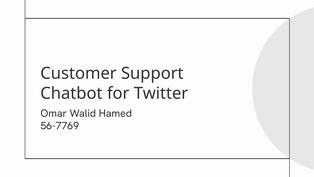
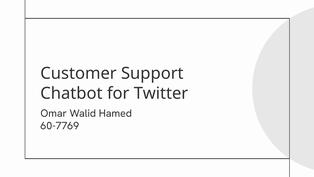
56-7769: 56-7769 -> 60-7769
